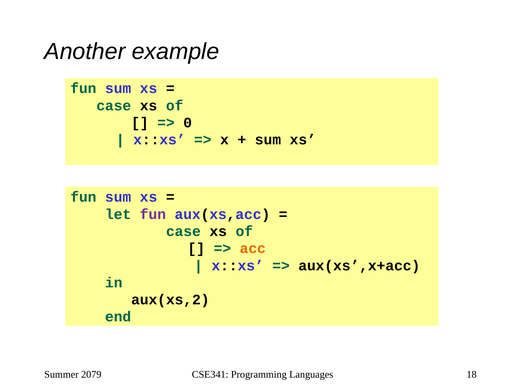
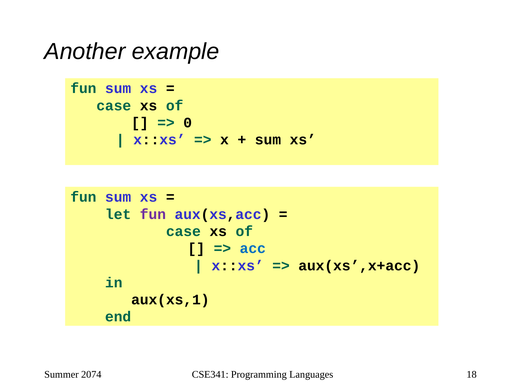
acc colour: orange -> blue
aux(xs,2: aux(xs,2 -> aux(xs,1
2079: 2079 -> 2074
